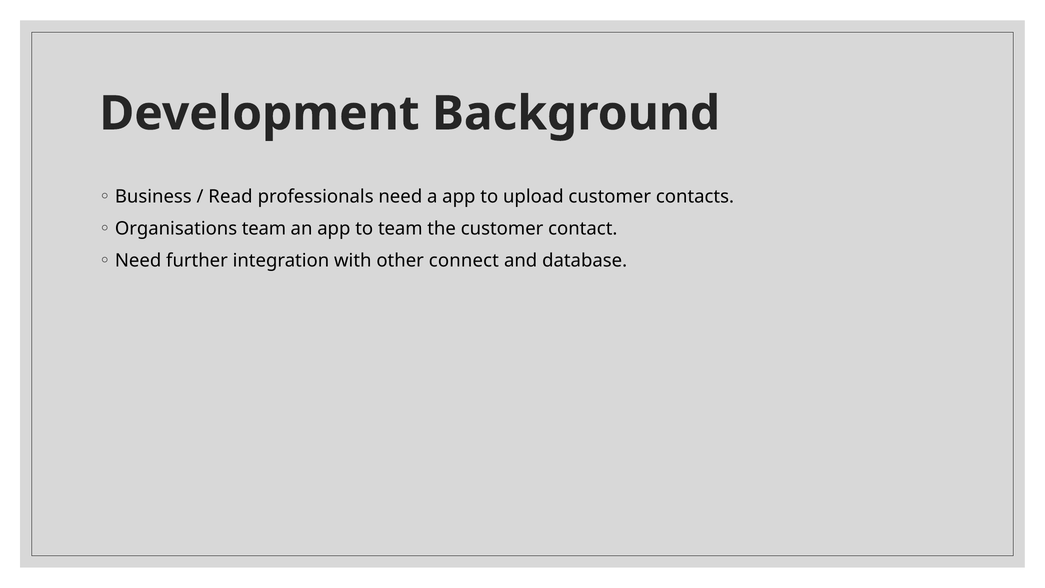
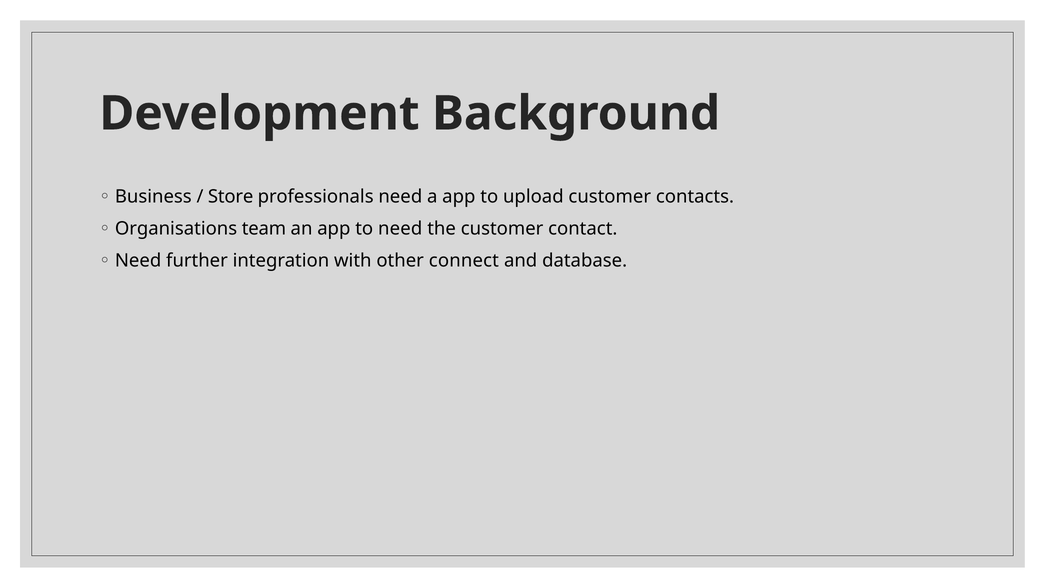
Read: Read -> Store
to team: team -> need
